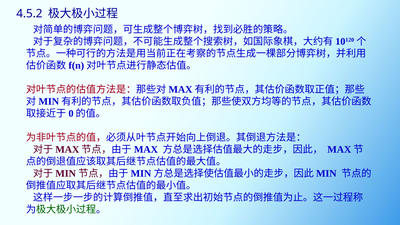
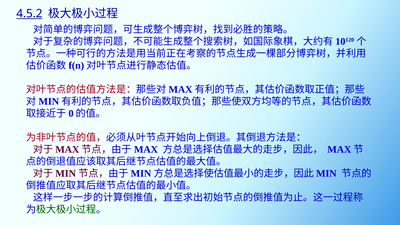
4.5.2 underline: none -> present
